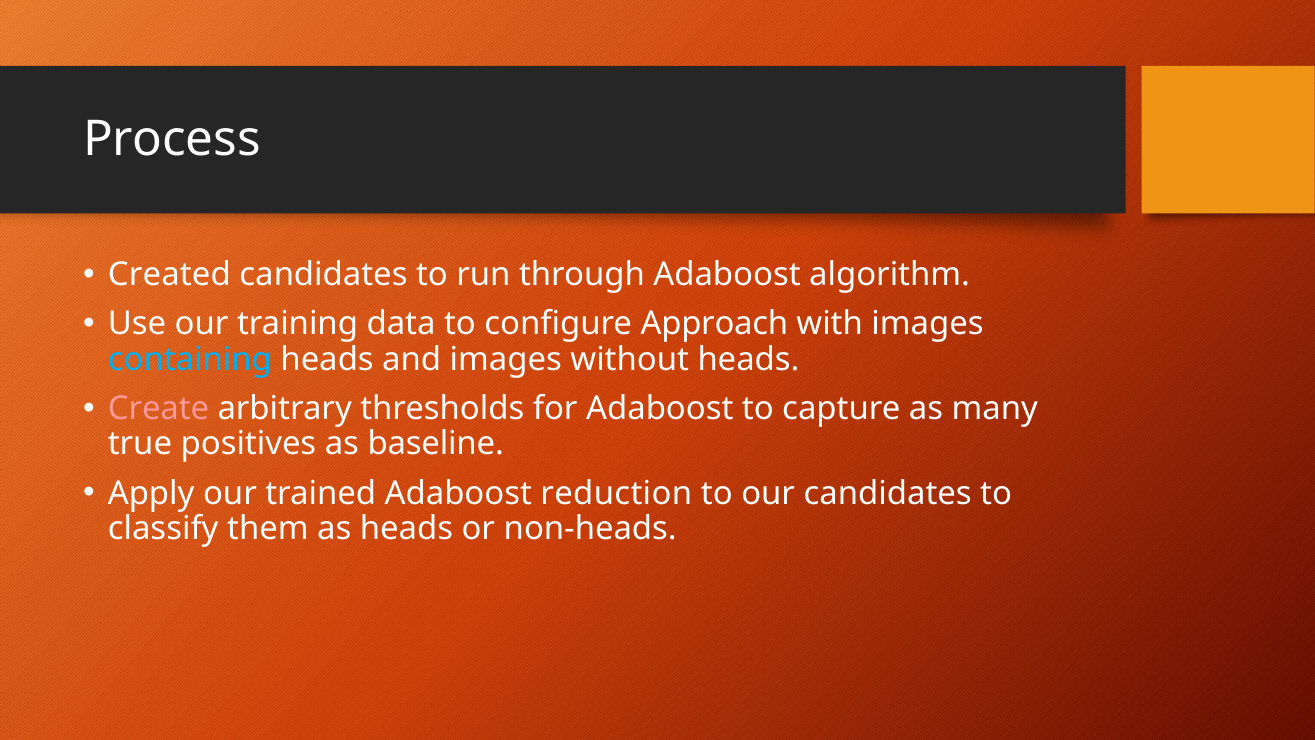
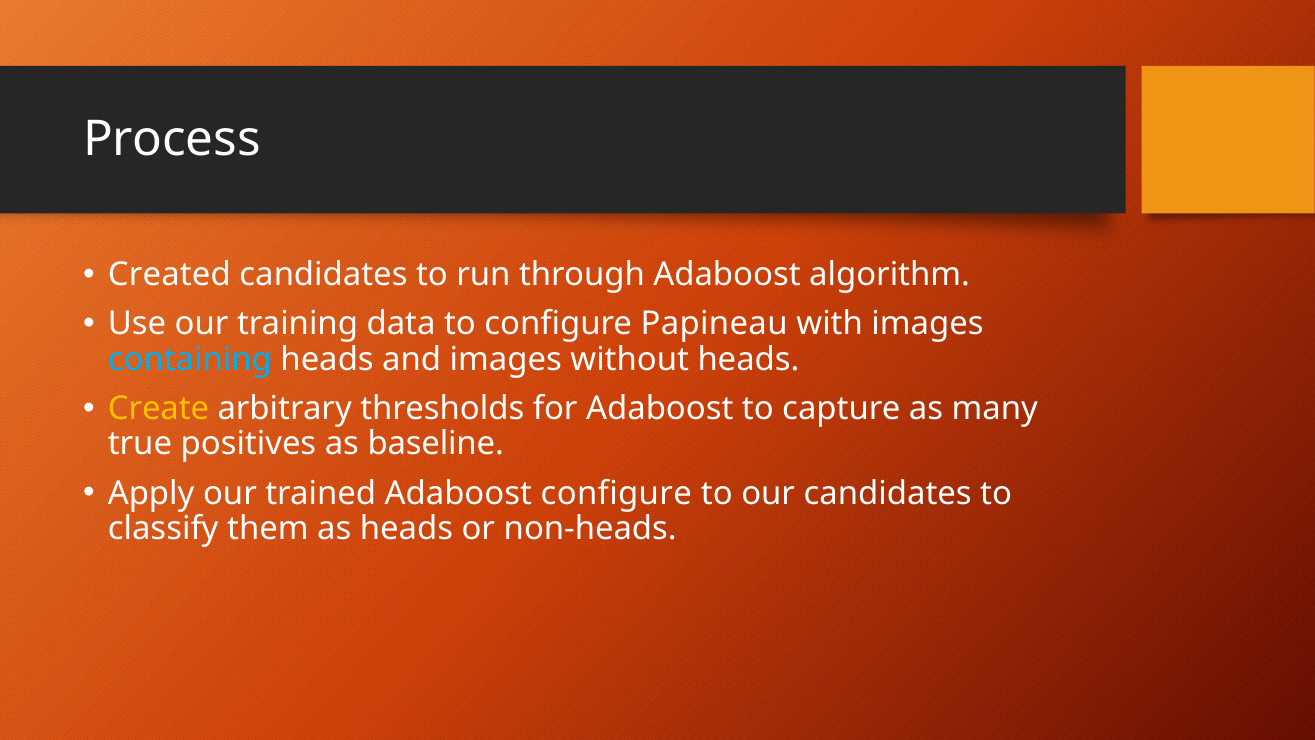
Approach: Approach -> Papineau
Create colour: pink -> yellow
Adaboost reduction: reduction -> configure
